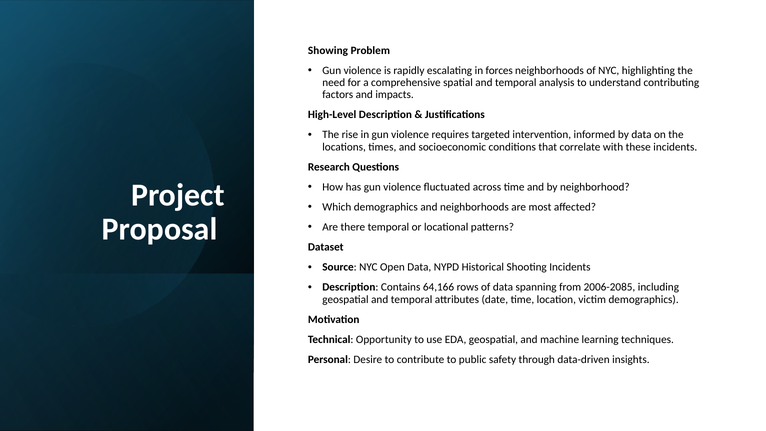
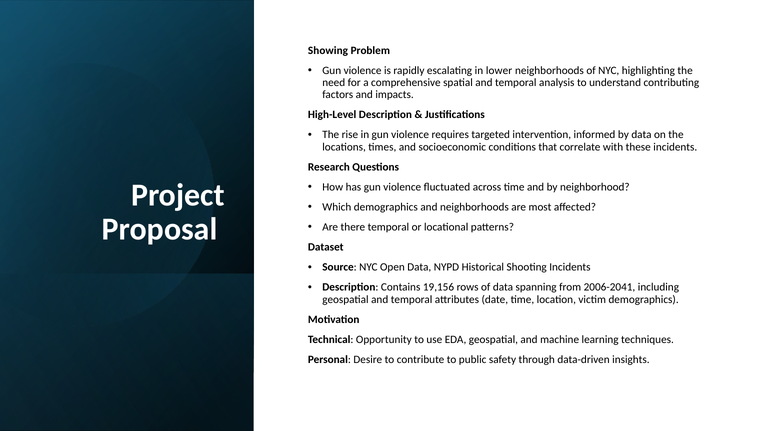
forces: forces -> lower
64,166: 64,166 -> 19,156
2006-2085: 2006-2085 -> 2006-2041
